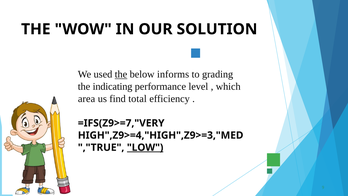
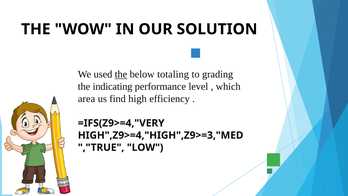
informs: informs -> totaling
total: total -> high
=IFS(Z9>=7,"VERY: =IFS(Z9>=7,"VERY -> =IFS(Z9>=4,"VERY
LOW underline: present -> none
